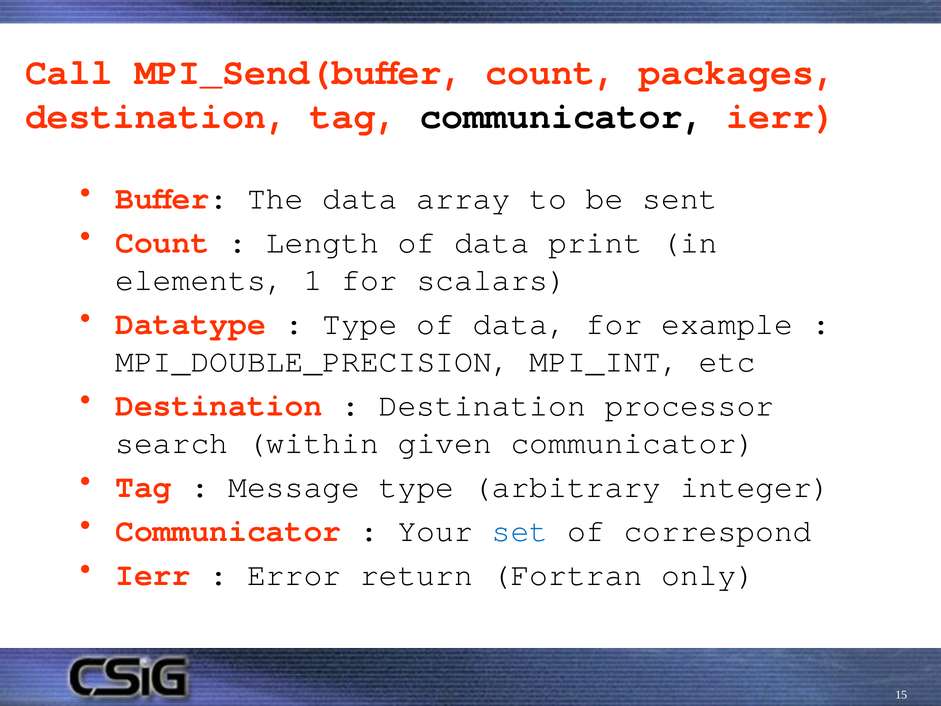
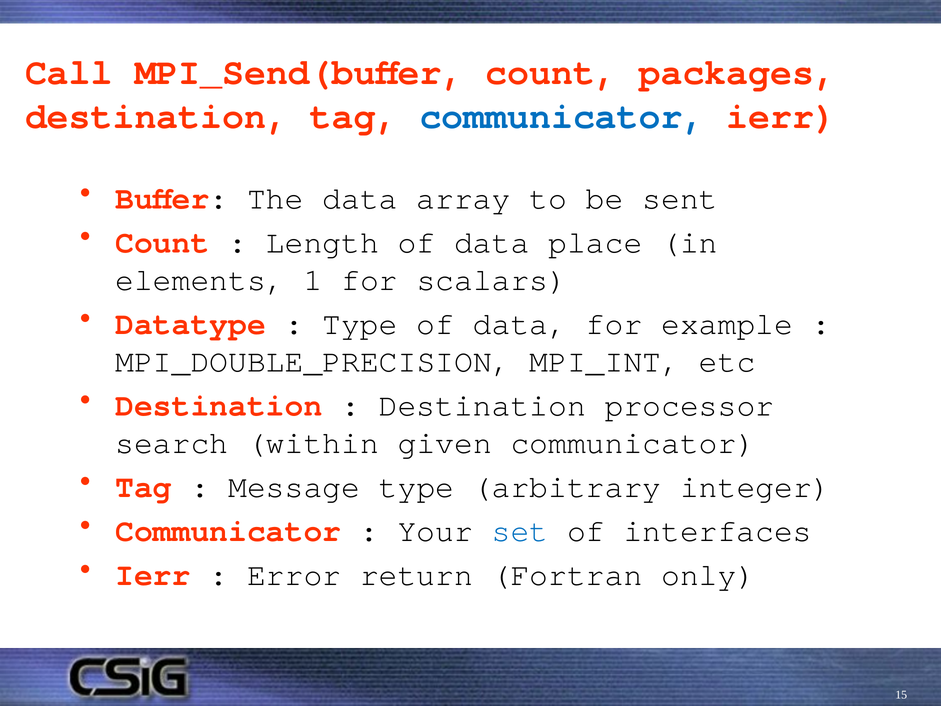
communicator at (562, 116) colour: black -> blue
print: print -> place
correspond: correspond -> interfaces
